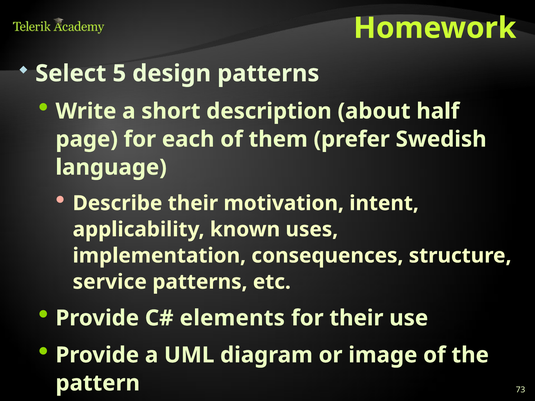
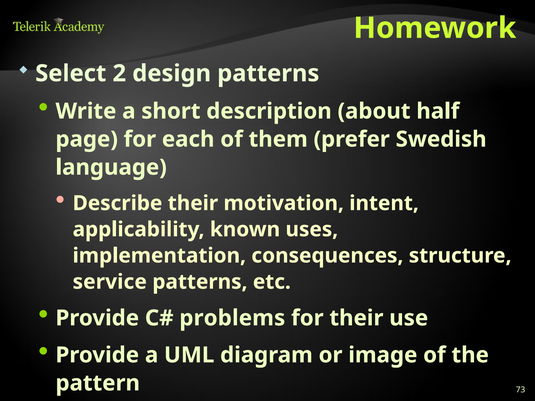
5: 5 -> 2
elements: elements -> problems
